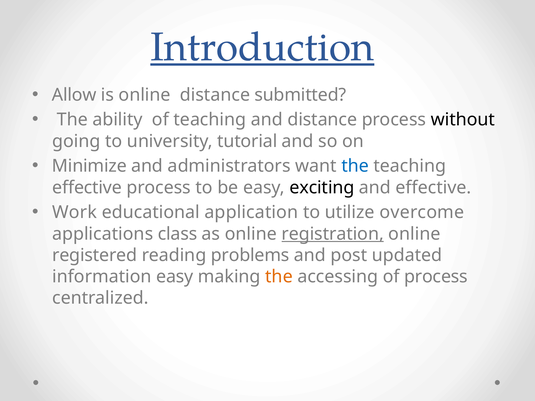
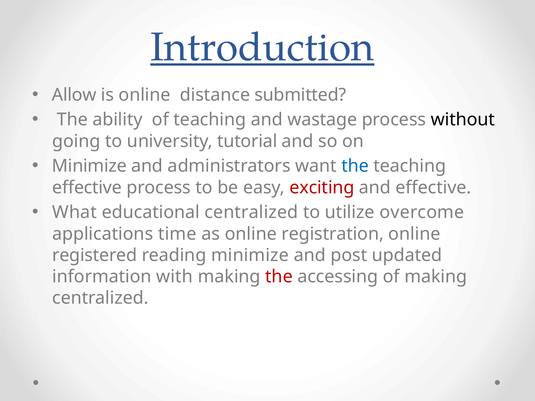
and distance: distance -> wastage
exciting colour: black -> red
Work: Work -> What
educational application: application -> centralized
class: class -> time
registration underline: present -> none
reading problems: problems -> minimize
information easy: easy -> with
the at (279, 277) colour: orange -> red
of process: process -> making
